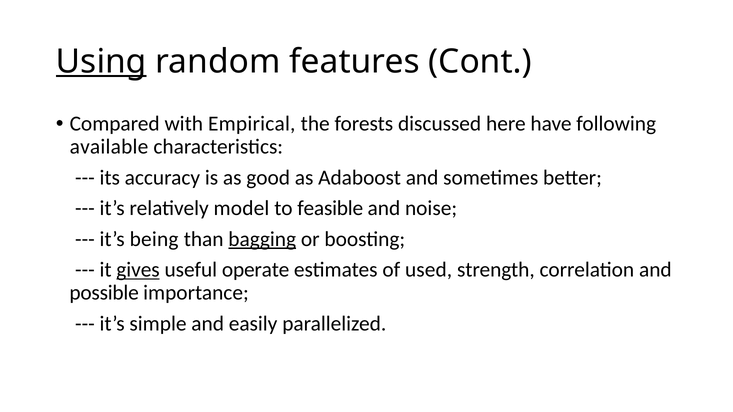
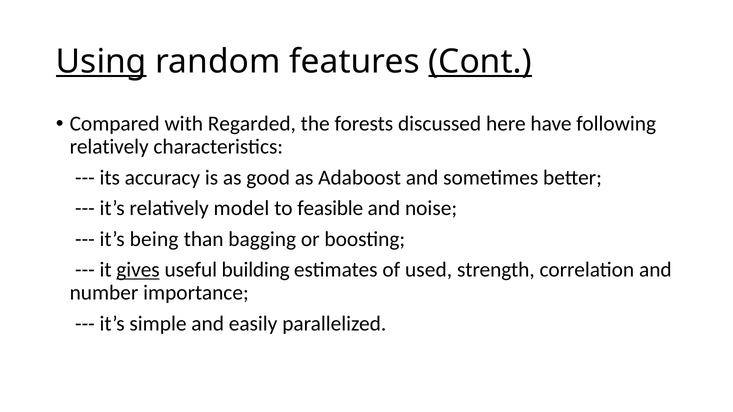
Cont underline: none -> present
Empirical: Empirical -> Regarded
available at (109, 147): available -> relatively
bagging underline: present -> none
operate: operate -> building
possible: possible -> number
